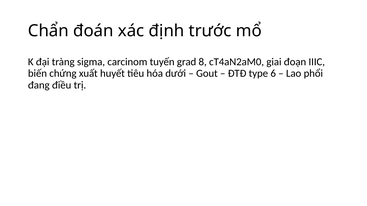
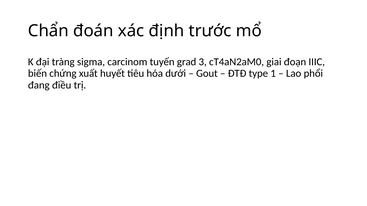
8: 8 -> 3
6: 6 -> 1
